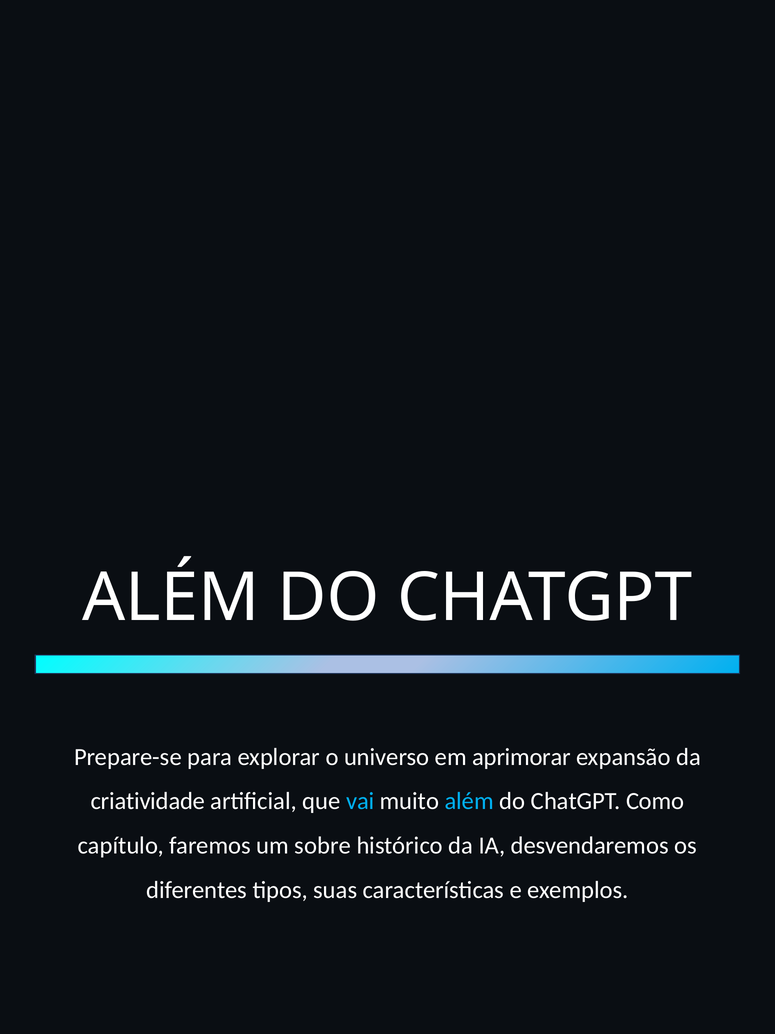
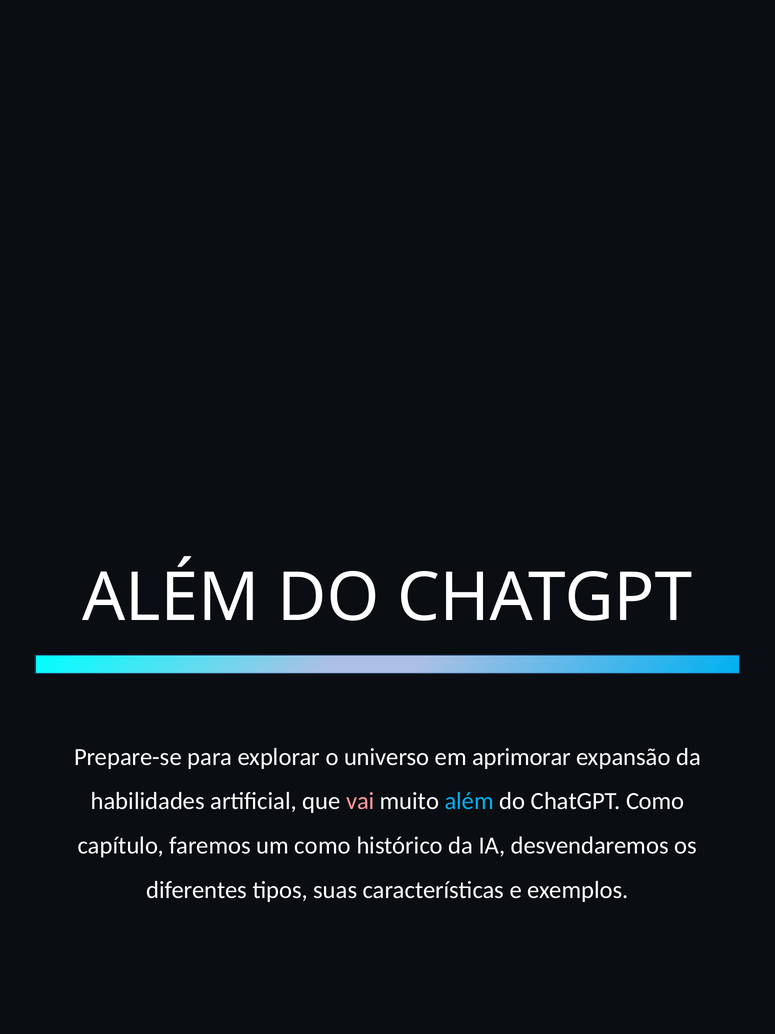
criatividade: criatividade -> habilidades
vai colour: light blue -> pink
um sobre: sobre -> como
